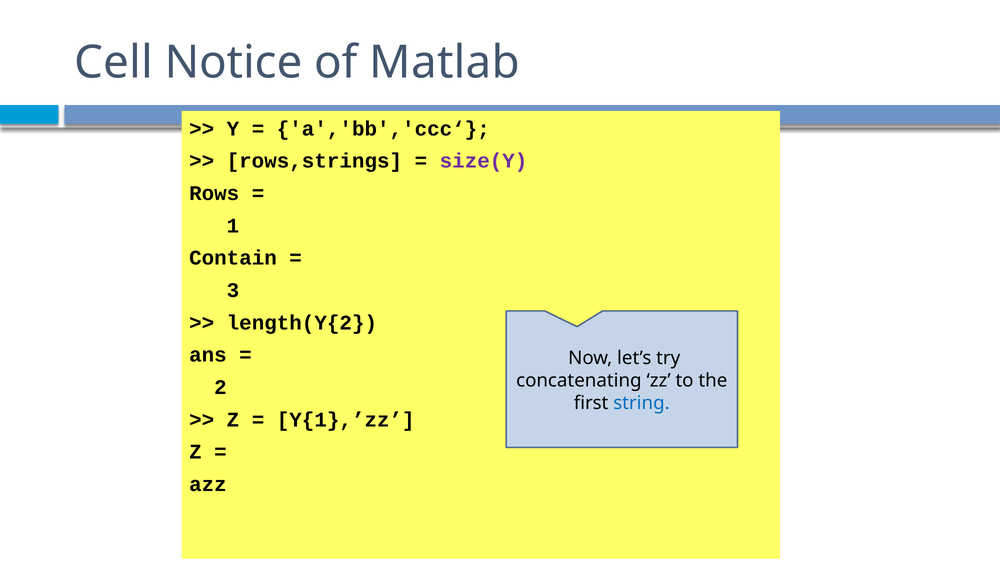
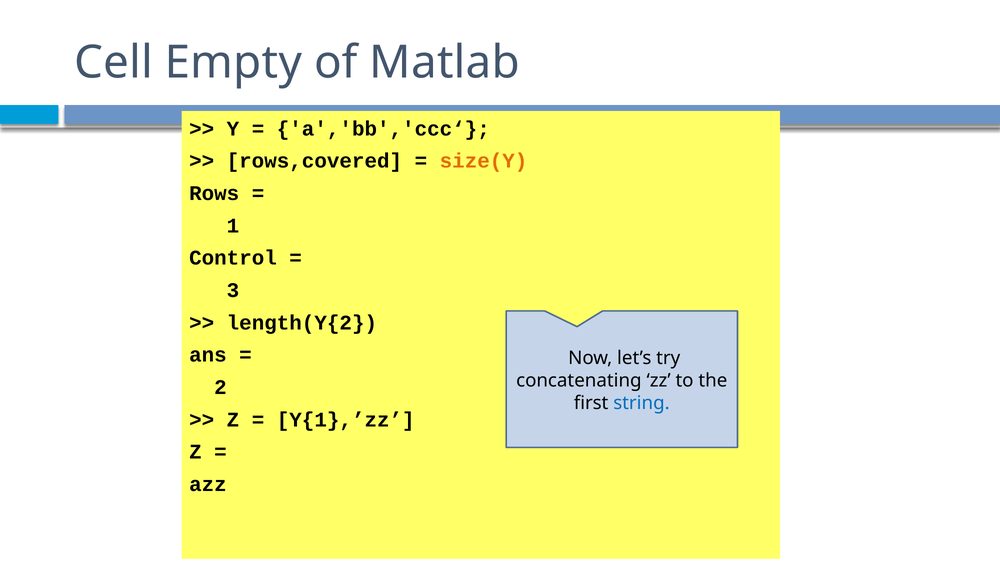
Notice: Notice -> Empty
rows,strings: rows,strings -> rows,covered
size(Y colour: purple -> orange
Contain: Contain -> Control
